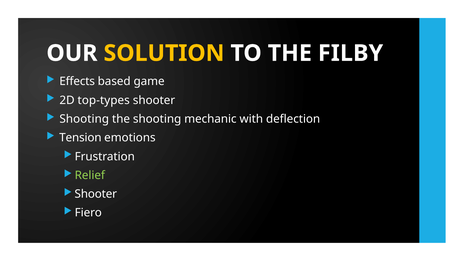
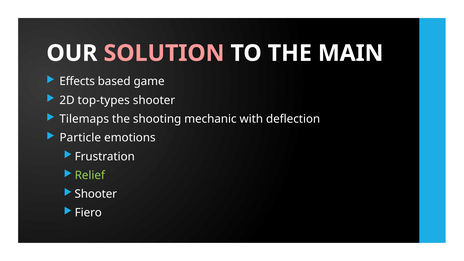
SOLUTION colour: yellow -> pink
FILBY: FILBY -> MAIN
Shooting at (84, 119): Shooting -> Tilemaps
Tension: Tension -> Particle
